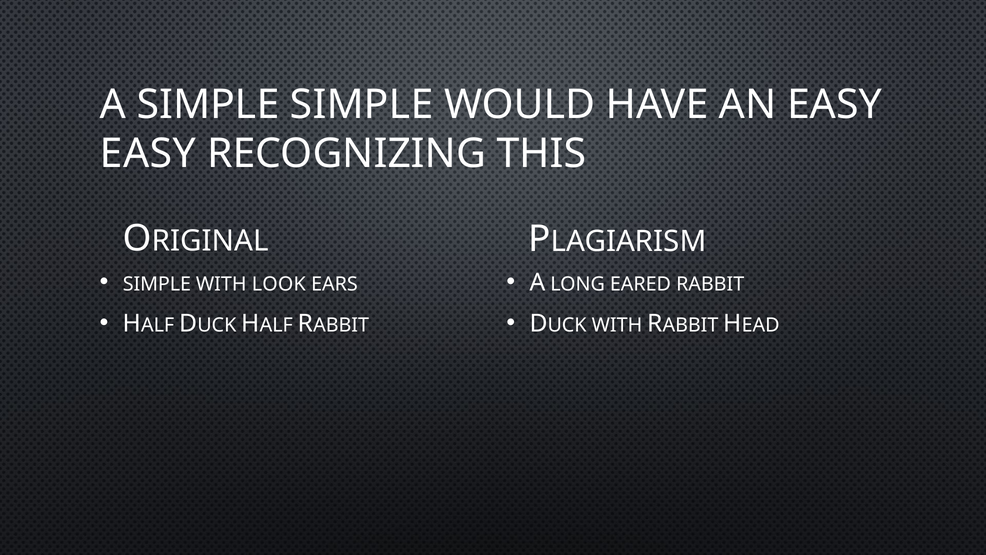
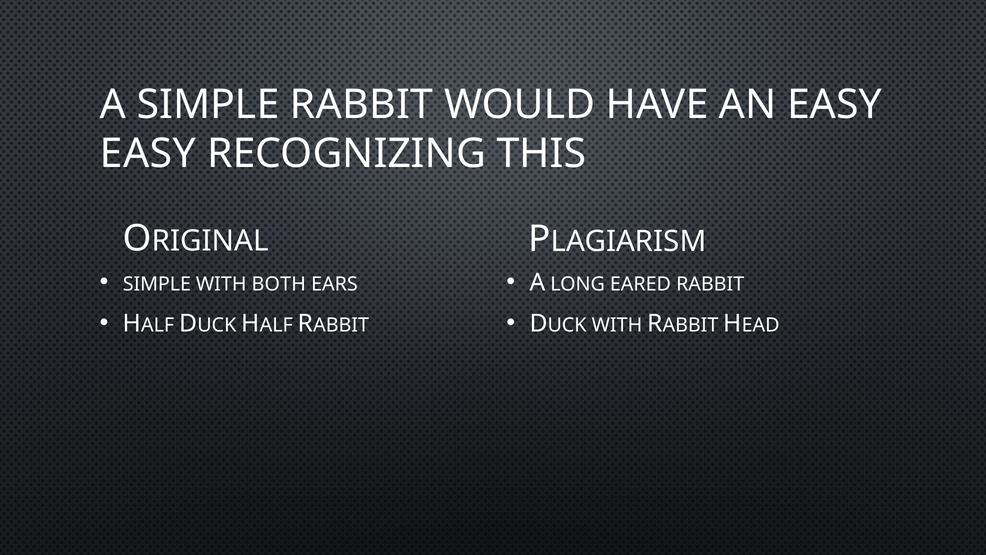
SIMPLE SIMPLE: SIMPLE -> RABBIT
LOOK: LOOK -> BOTH
